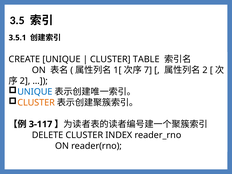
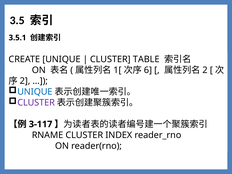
7: 7 -> 6
CLUSTER at (36, 103) colour: orange -> purple
DELETE: DELETE -> RNAME
